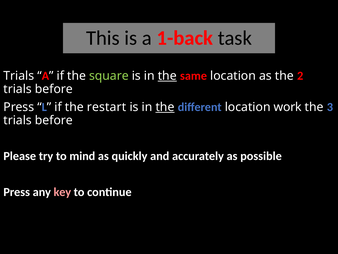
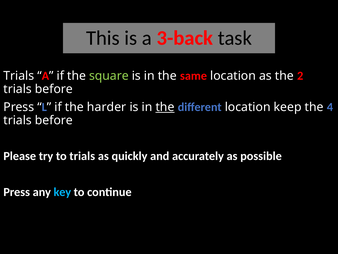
1-back: 1-back -> 3-back
the at (167, 76) underline: present -> none
restart: restart -> harder
work: work -> keep
3: 3 -> 4
to mind: mind -> trials
key colour: pink -> light blue
